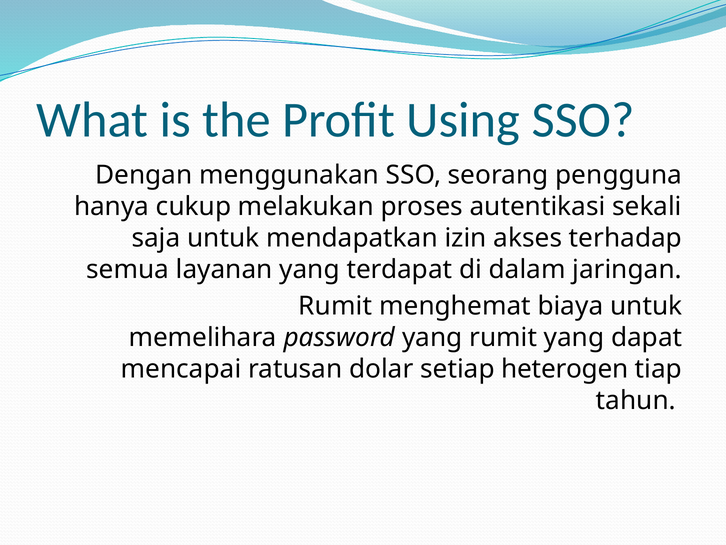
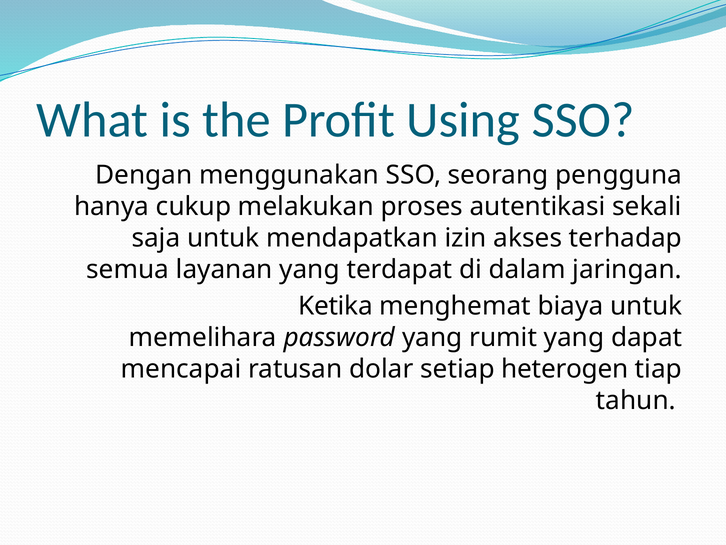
Rumit at (335, 306): Rumit -> Ketika
